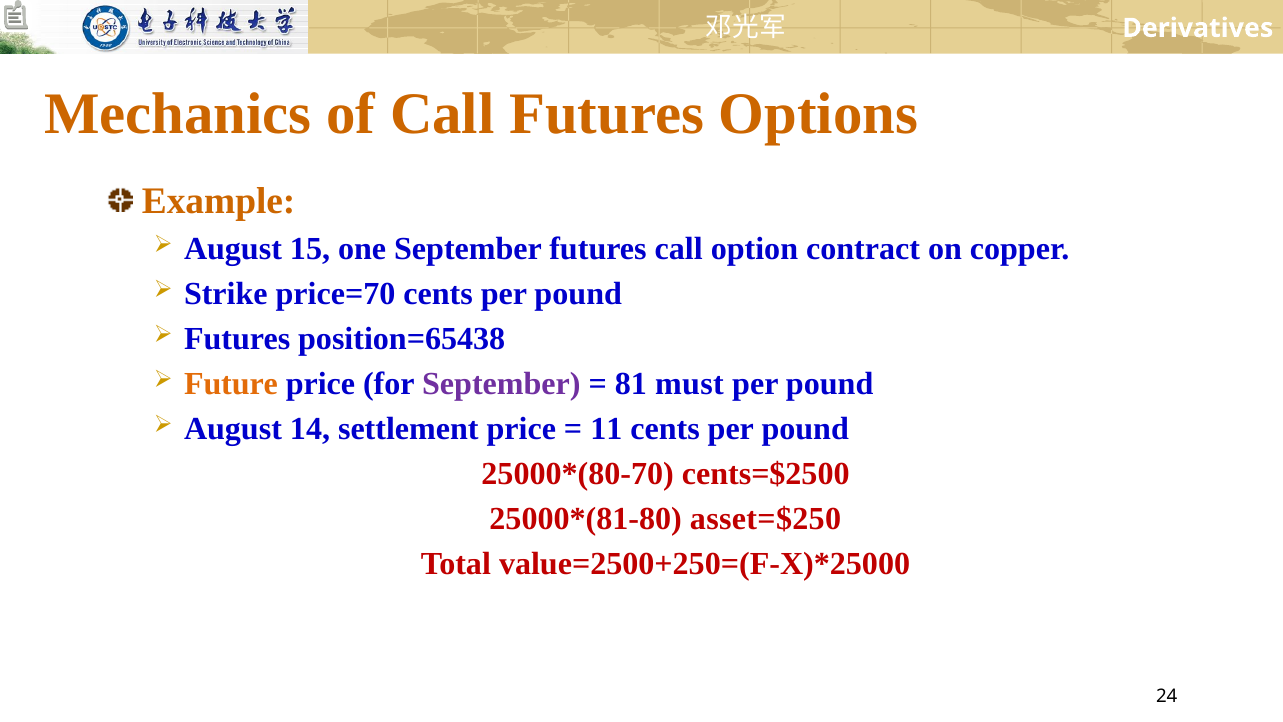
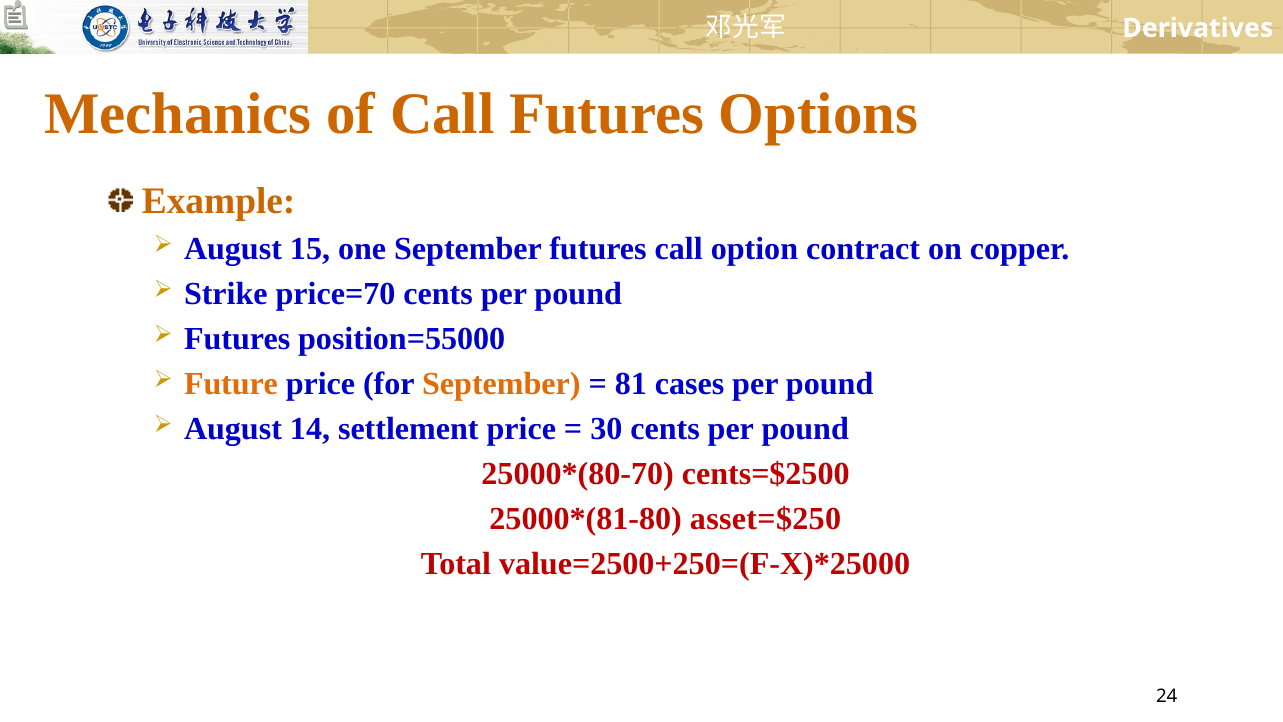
position=65438: position=65438 -> position=55000
September at (501, 384) colour: purple -> orange
must: must -> cases
11: 11 -> 30
